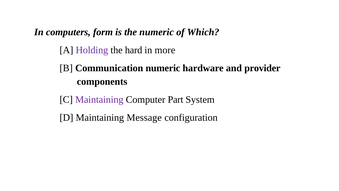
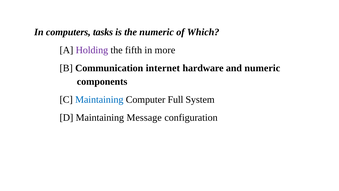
form: form -> tasks
hard: hard -> fifth
Communication numeric: numeric -> internet
and provider: provider -> numeric
Maintaining at (99, 99) colour: purple -> blue
Part: Part -> Full
